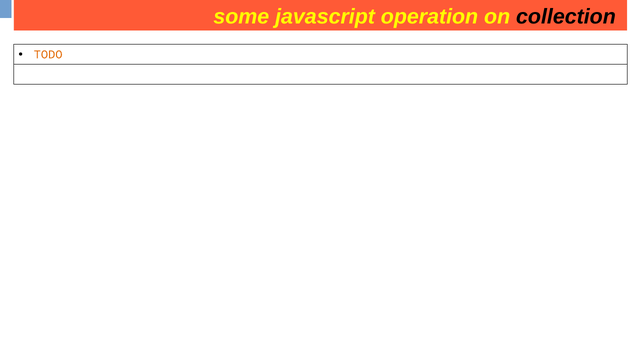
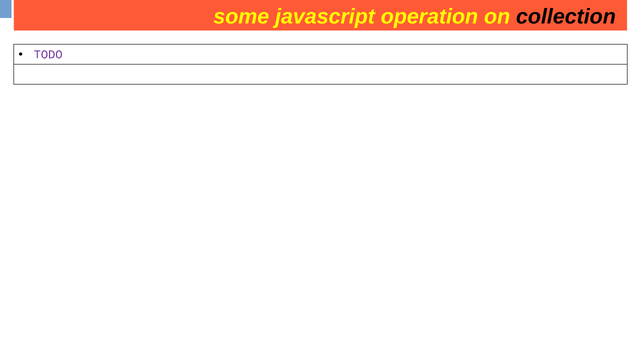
TODO colour: orange -> purple
